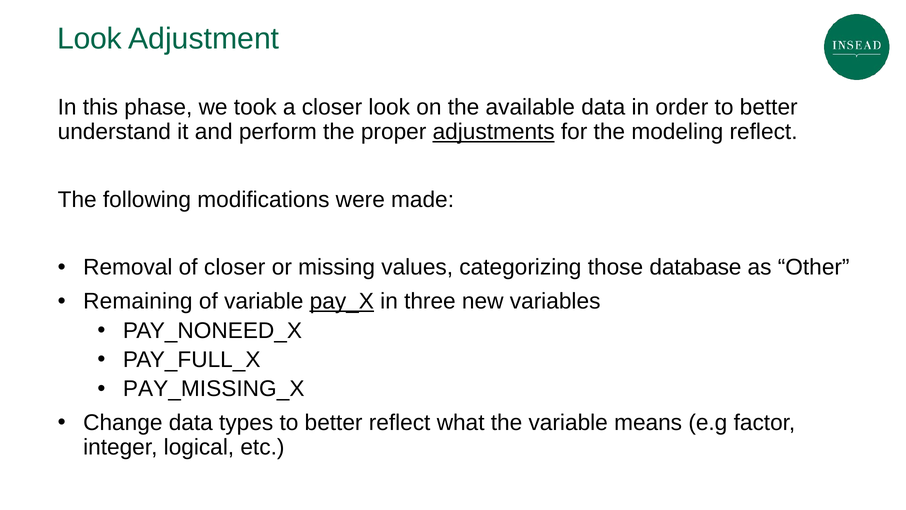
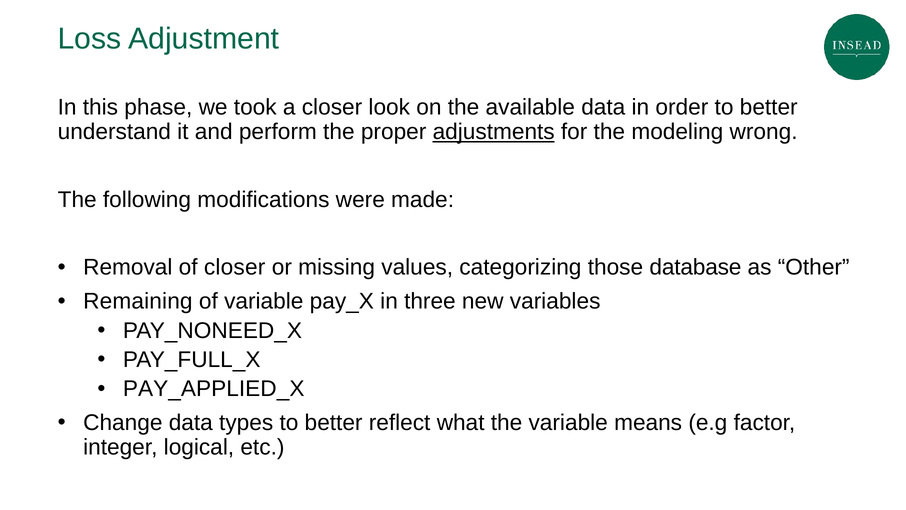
Look at (90, 39): Look -> Loss
modeling reflect: reflect -> wrong
pay_X underline: present -> none
PAY_MISSING_X: PAY_MISSING_X -> PAY_APPLIED_X
